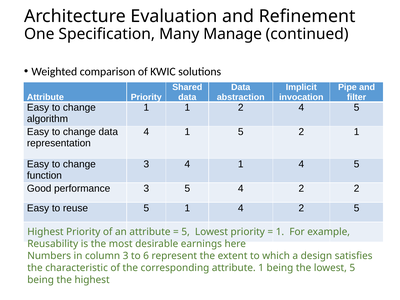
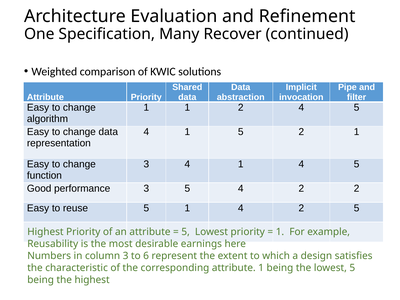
Manage: Manage -> Recover
